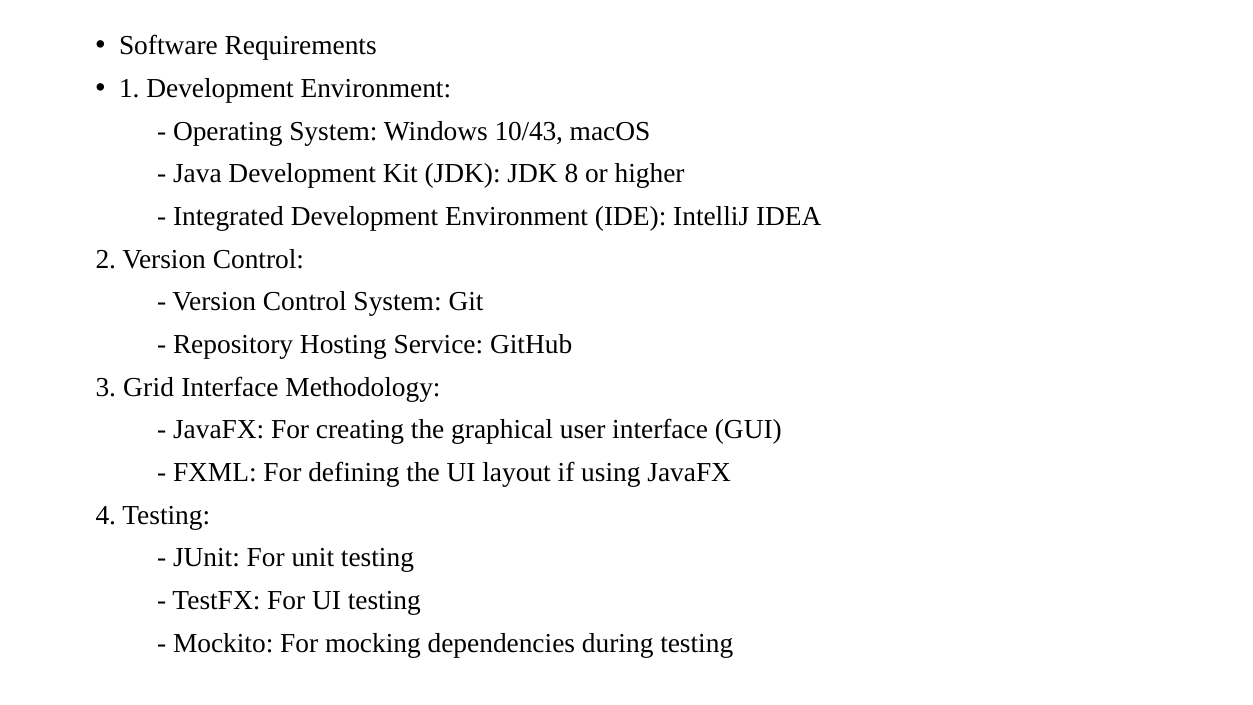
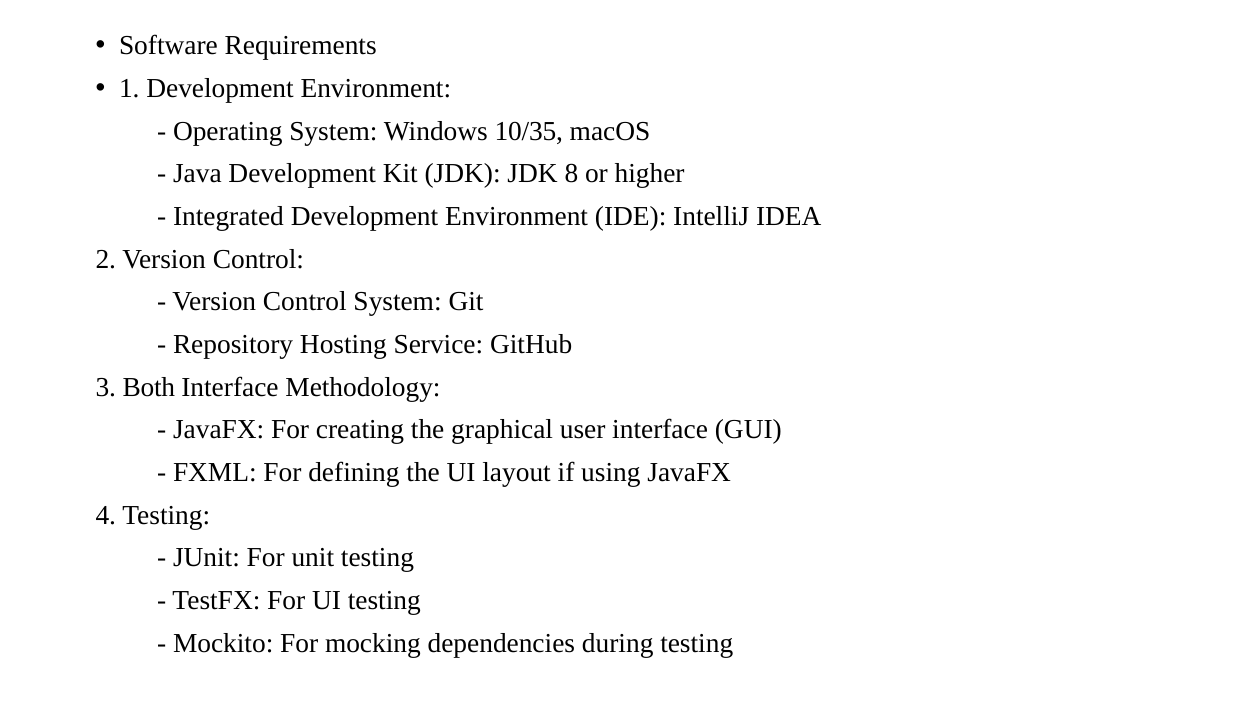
10/43: 10/43 -> 10/35
Grid: Grid -> Both
